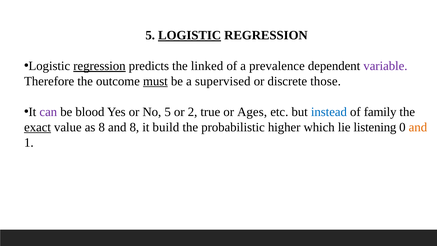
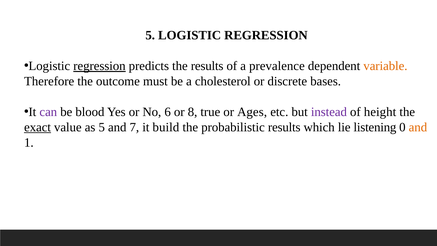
LOGISTIC at (190, 35) underline: present -> none
the linked: linked -> results
variable colour: purple -> orange
must underline: present -> none
supervised: supervised -> cholesterol
those: those -> bases
No 5: 5 -> 6
2: 2 -> 8
instead colour: blue -> purple
family: family -> height
as 8: 8 -> 5
and 8: 8 -> 7
probabilistic higher: higher -> results
